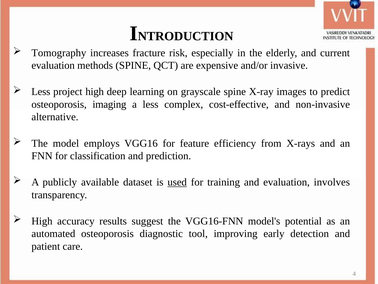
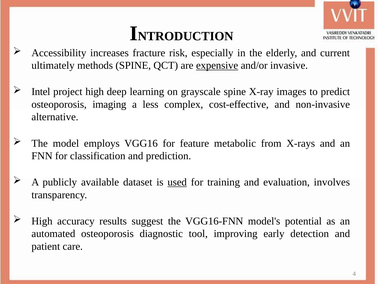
Tomography: Tomography -> Accessibility
evaluation at (53, 65): evaluation -> ultimately
expensive underline: none -> present
Less at (41, 92): Less -> Intel
efficiency: efficiency -> metabolic
